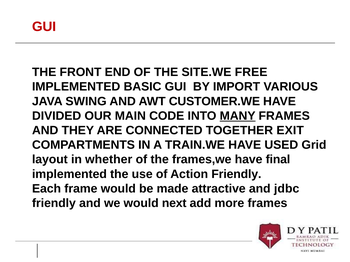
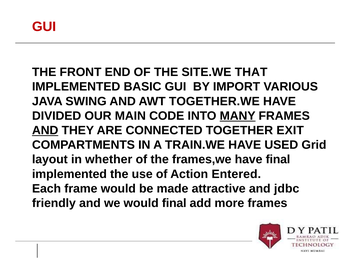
FREE: FREE -> THAT
CUSTOMER.WE: CUSTOMER.WE -> TOGETHER.WE
AND at (45, 131) underline: none -> present
Action Friendly: Friendly -> Entered
would next: next -> final
